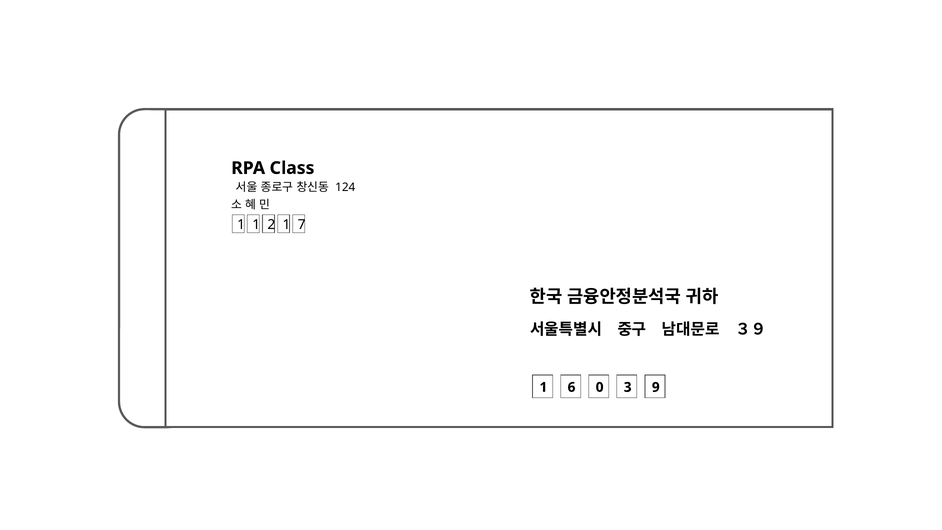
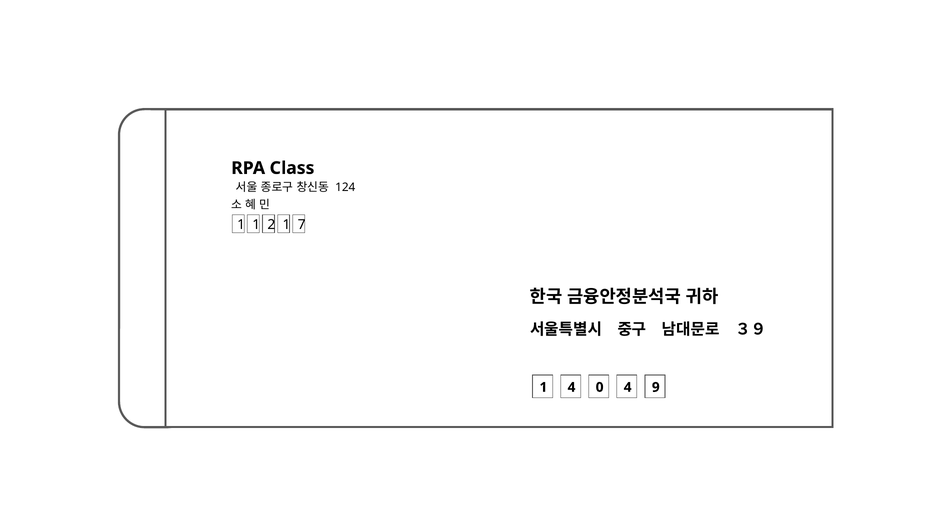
1 6: 6 -> 4
0 3: 3 -> 4
